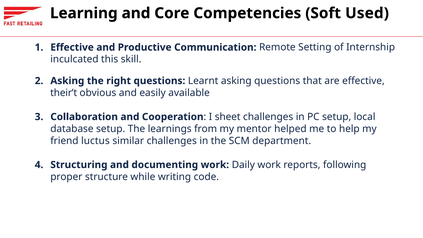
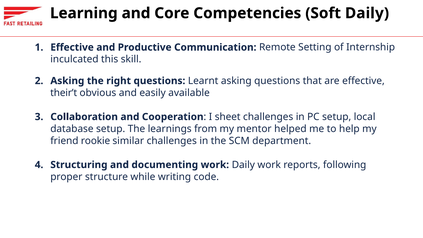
Soft Used: Used -> Daily
luctus: luctus -> rookie
